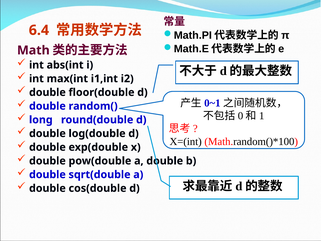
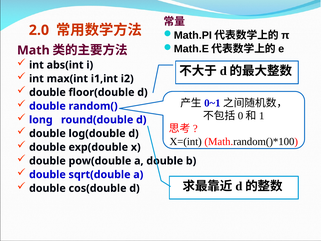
6.4: 6.4 -> 2.0
